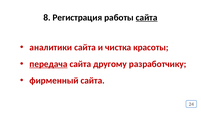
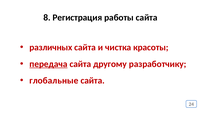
сайта at (147, 18) underline: present -> none
аналитики: аналитики -> различных
фирменный: фирменный -> глобальные
